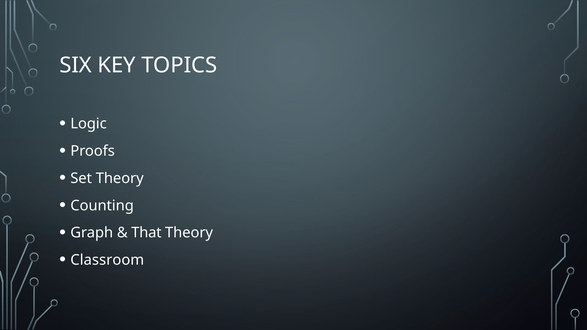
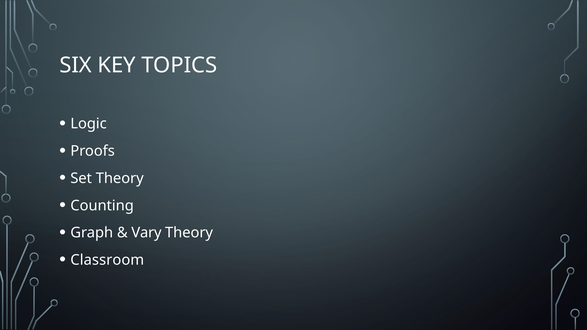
That: That -> Vary
